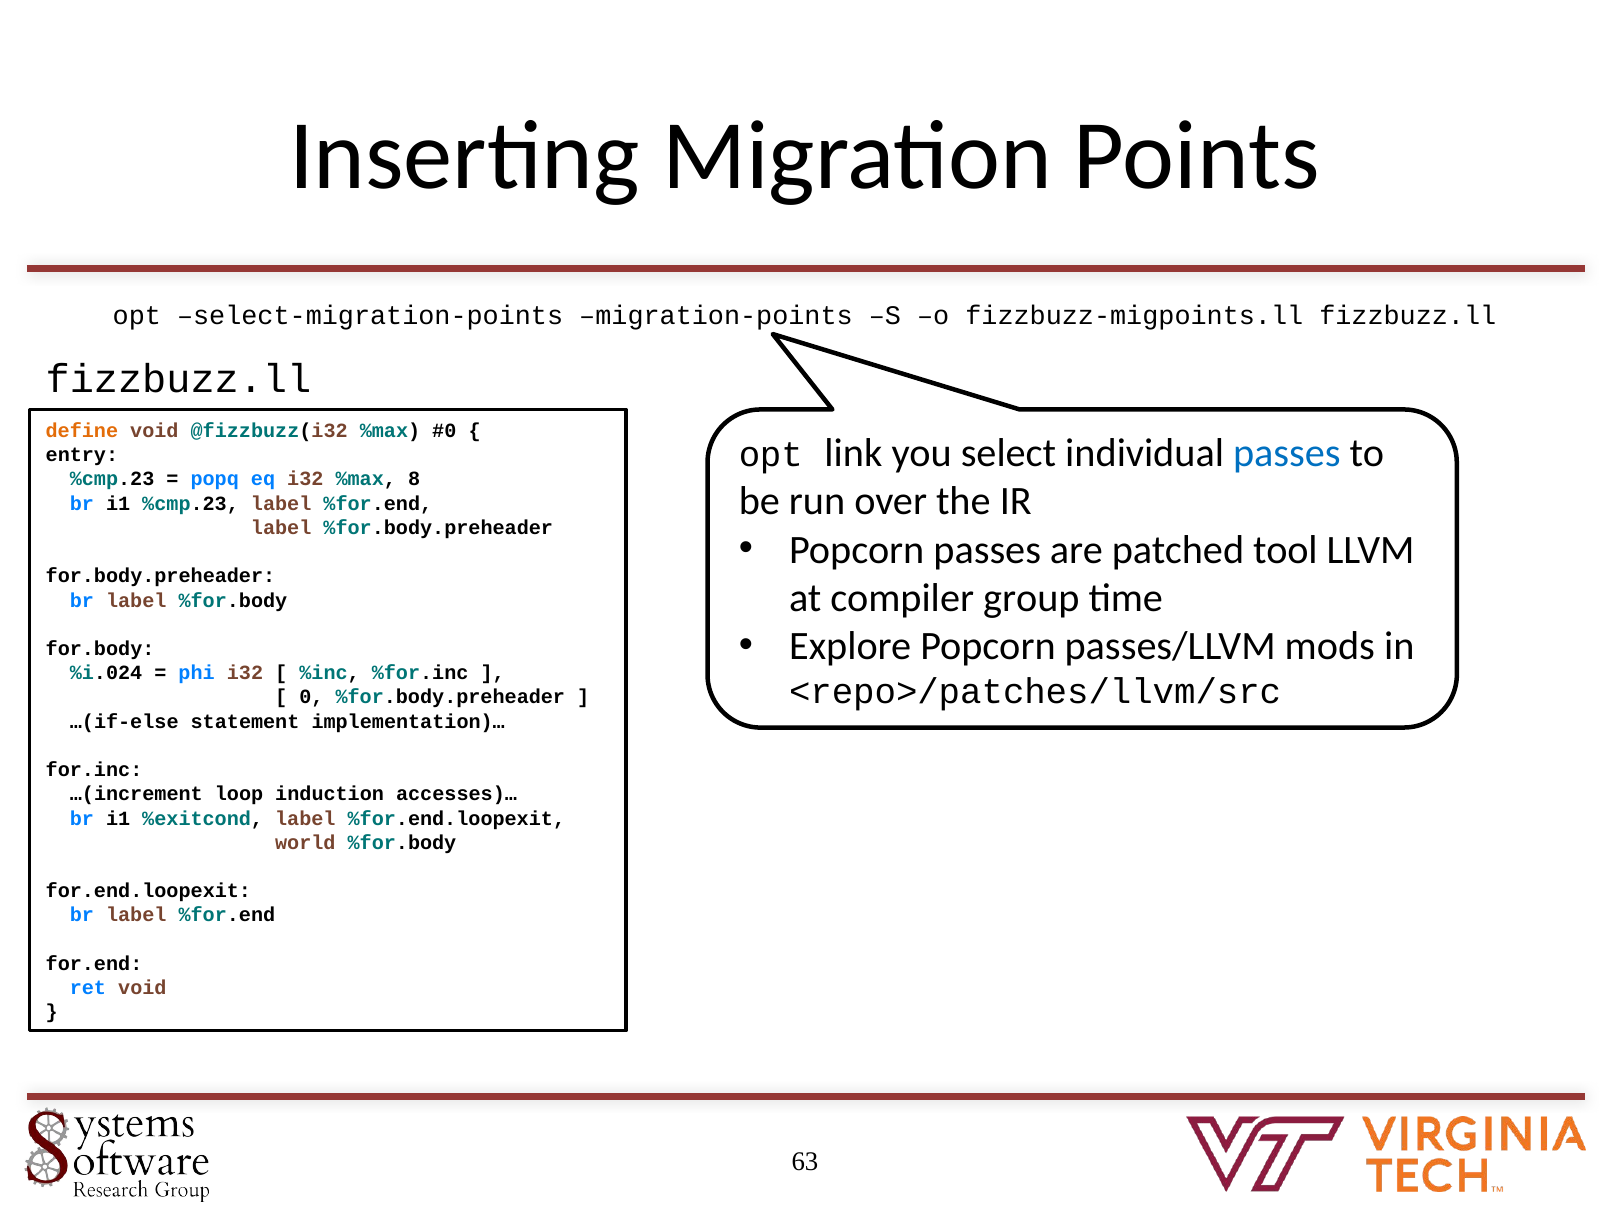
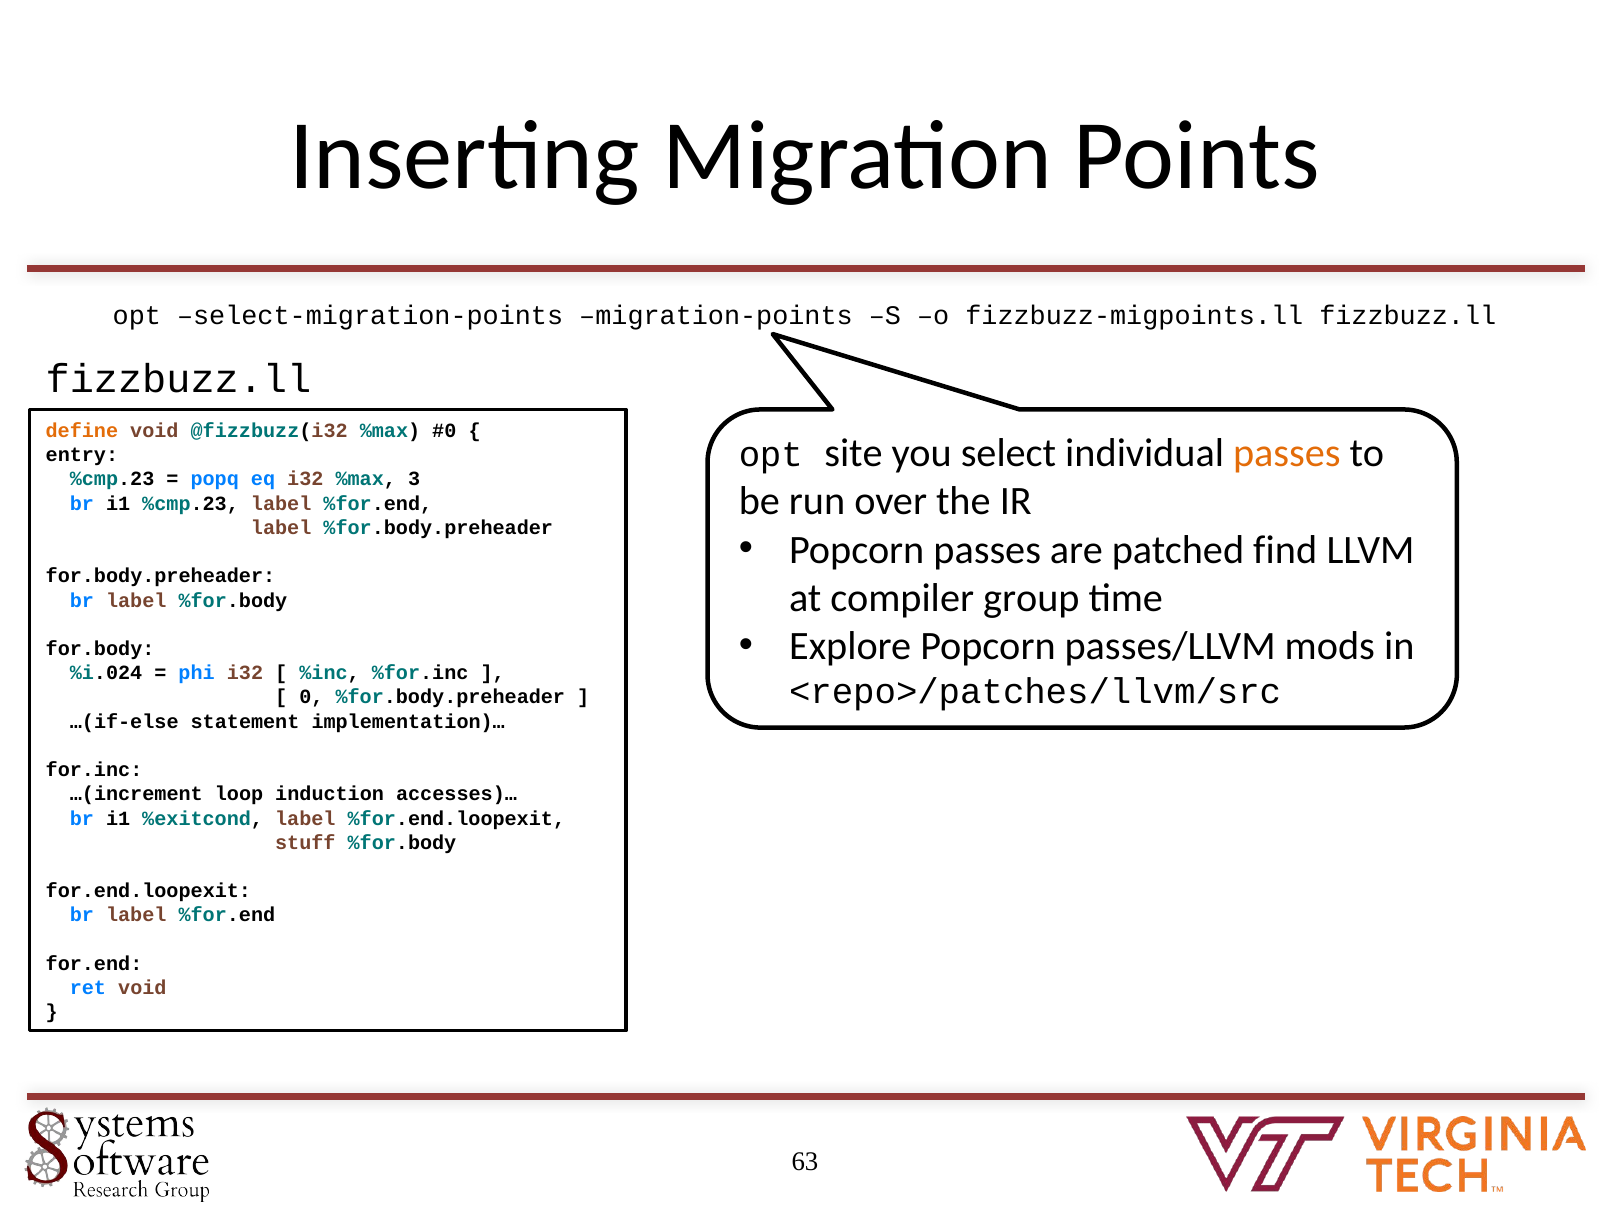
link: link -> site
passes at (1287, 453) colour: blue -> orange
8: 8 -> 3
tool: tool -> find
world: world -> stuff
